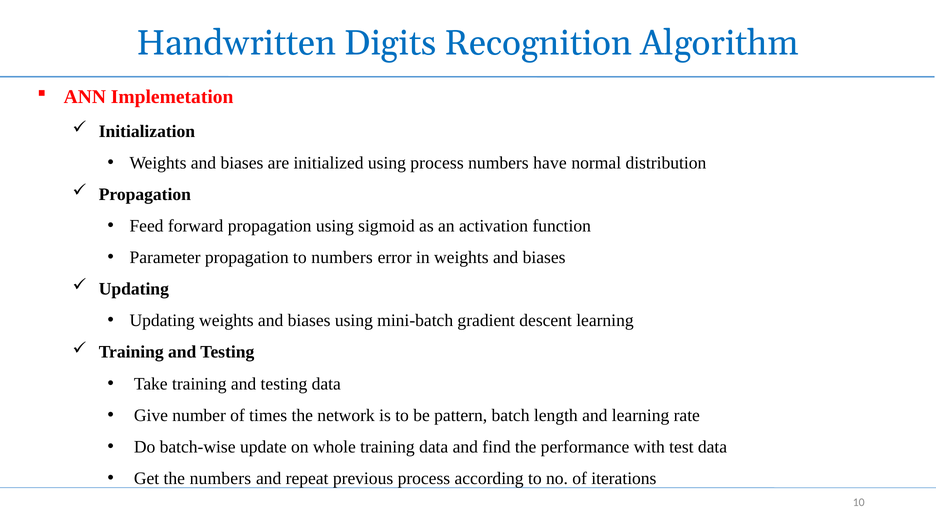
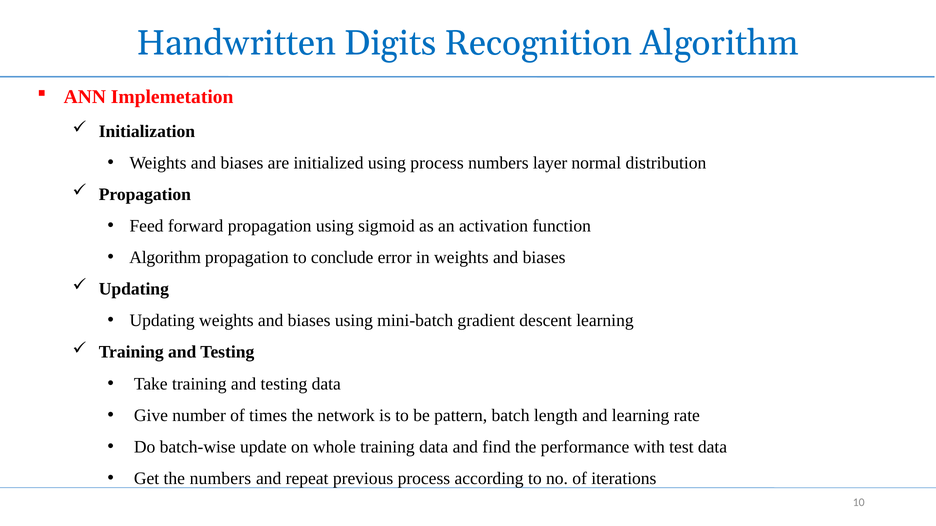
have: have -> layer
Parameter at (165, 258): Parameter -> Algorithm
to numbers: numbers -> conclude
